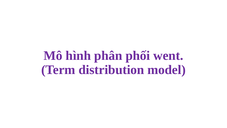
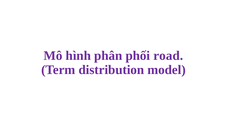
went: went -> road
